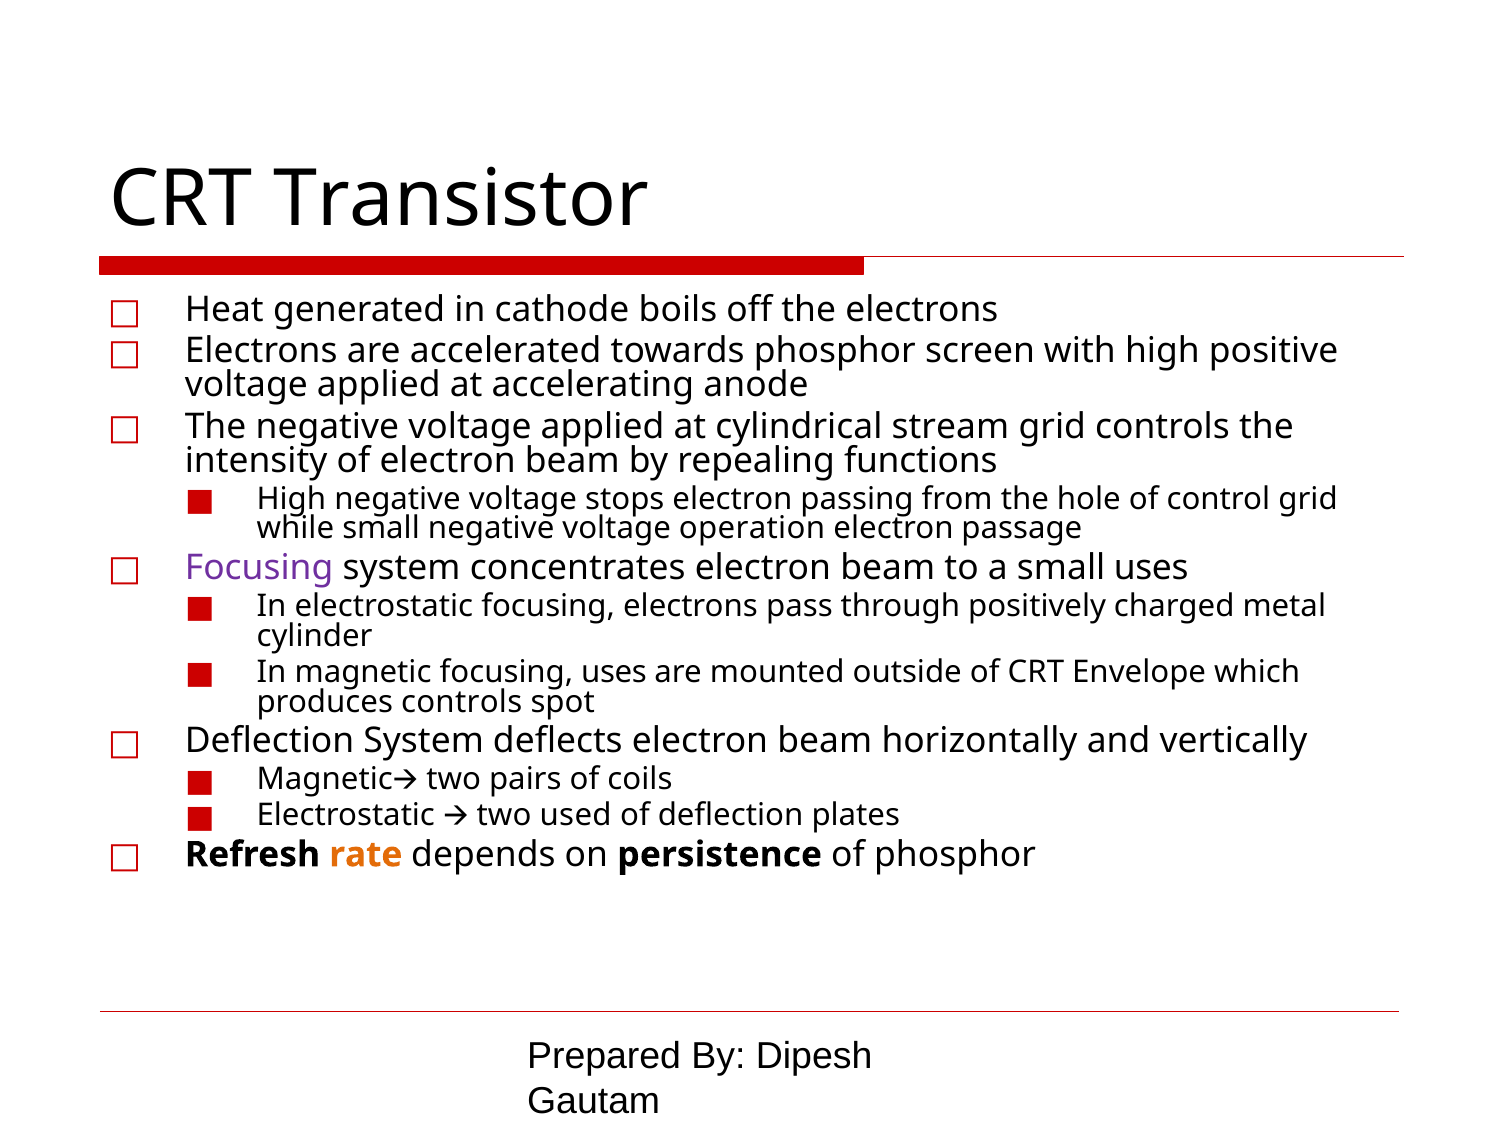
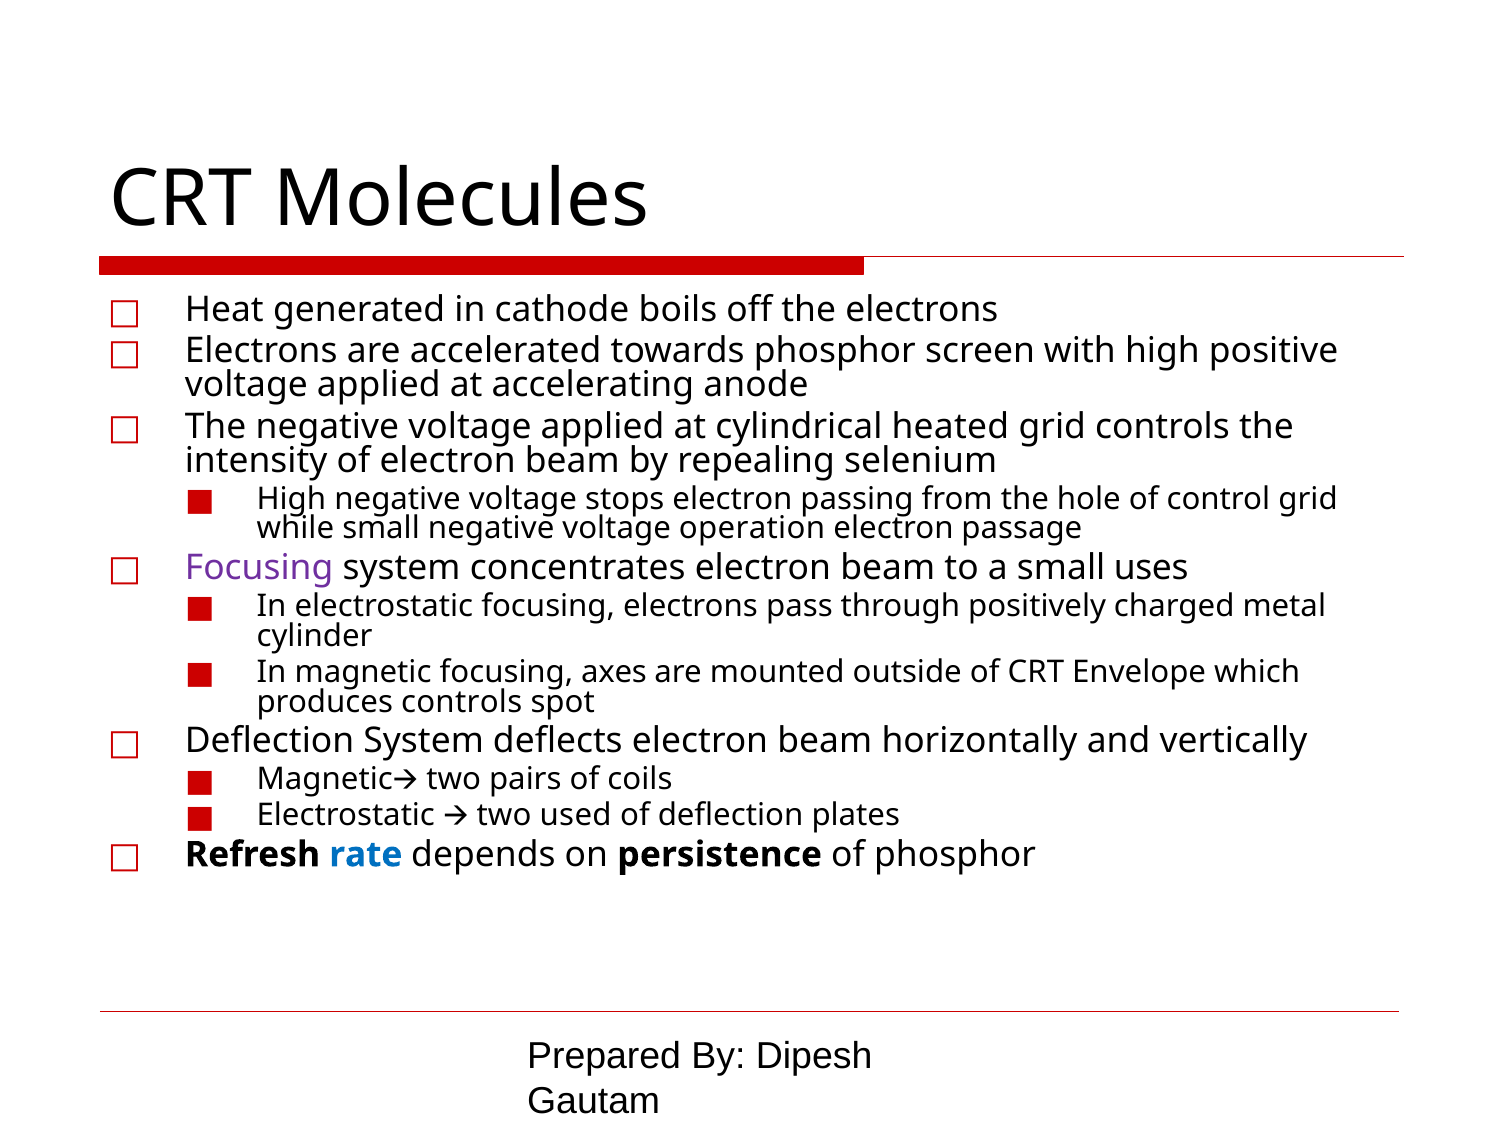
Transistor: Transistor -> Molecules
stream: stream -> heated
functions: functions -> selenium
focusing uses: uses -> axes
rate colour: orange -> blue
